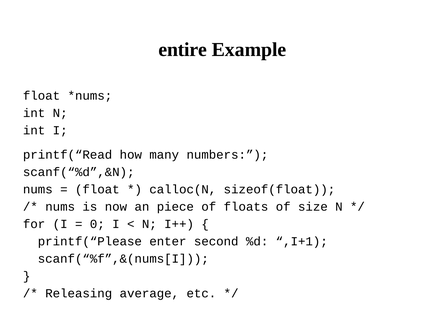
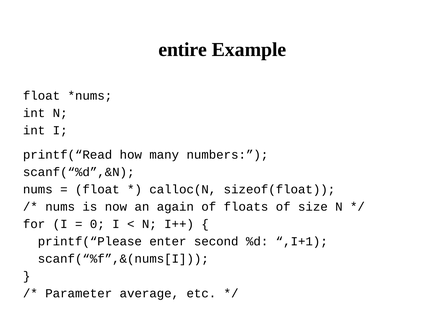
piece: piece -> again
Releasing: Releasing -> Parameter
